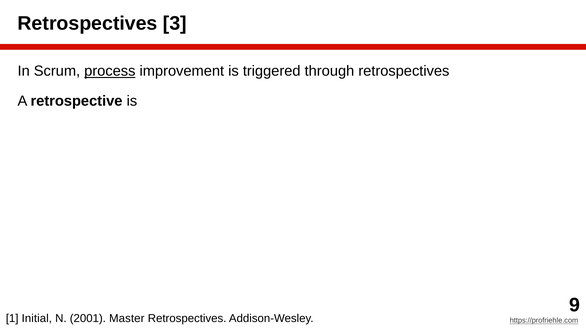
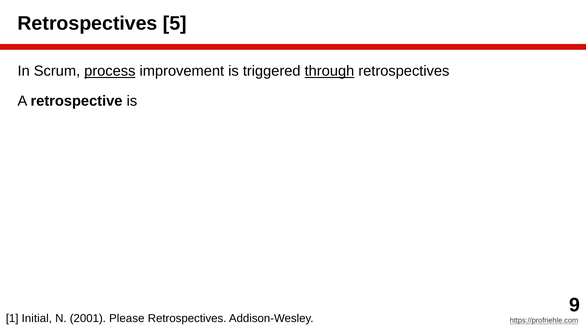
3: 3 -> 5
through underline: none -> present
Master: Master -> Please
